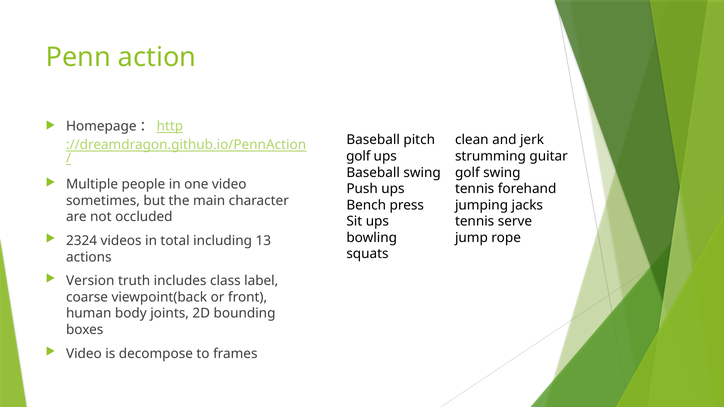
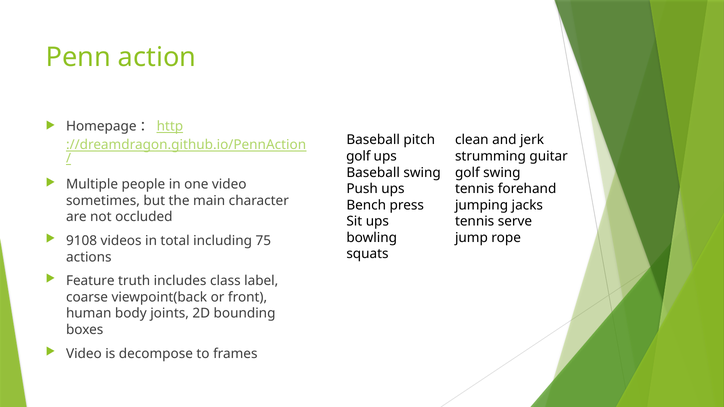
2324: 2324 -> 9108
13: 13 -> 75
Version: Version -> Feature
